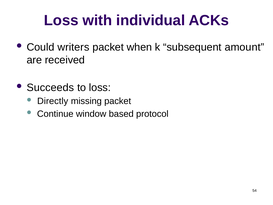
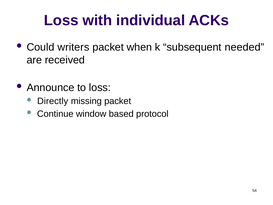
amount: amount -> needed
Succeeds: Succeeds -> Announce
